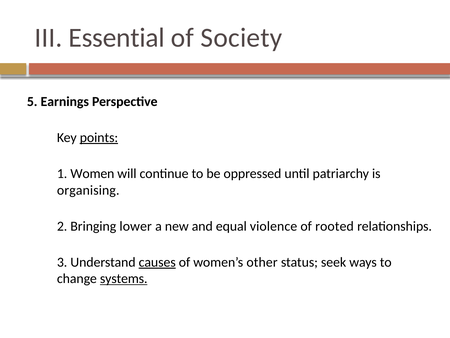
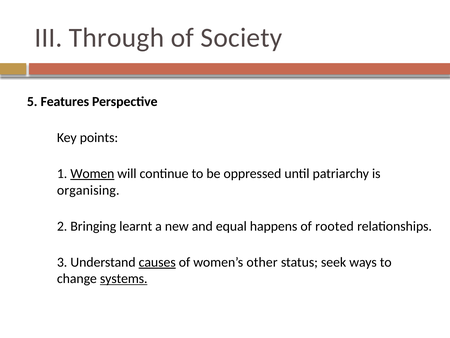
Essential: Essential -> Through
Earnings: Earnings -> Features
points underline: present -> none
Women underline: none -> present
lower: lower -> learnt
violence: violence -> happens
